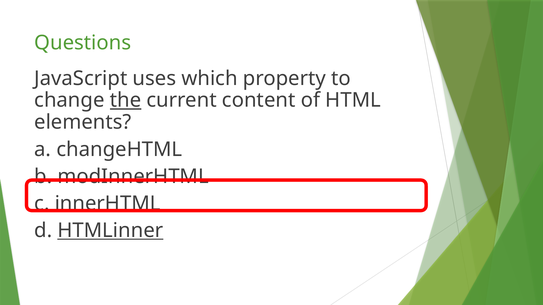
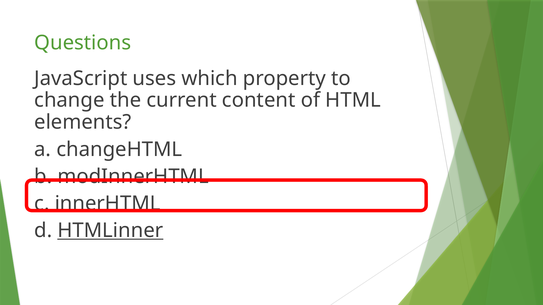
the underline: present -> none
